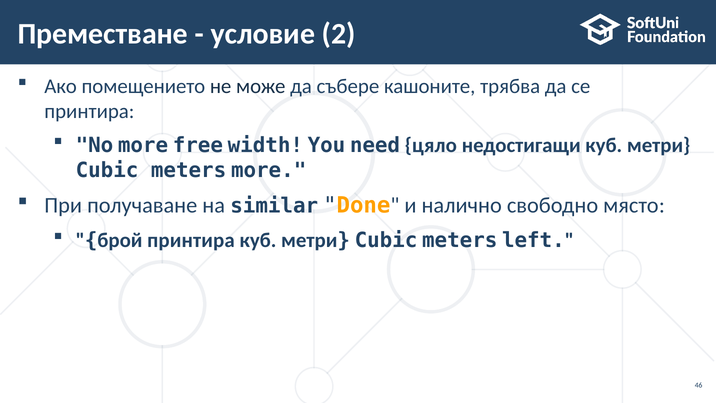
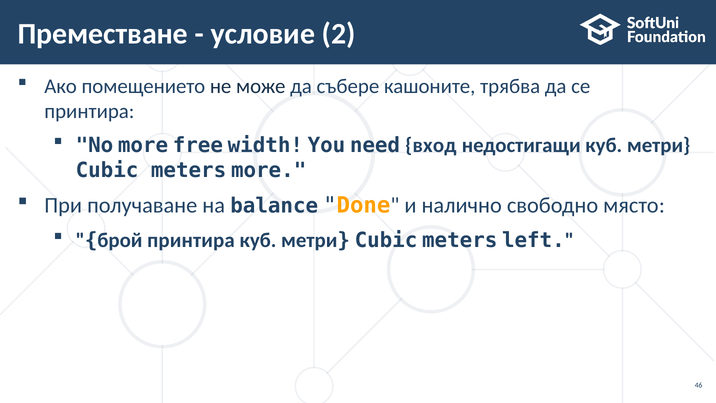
цяло: цяло -> вход
similar: similar -> balance
